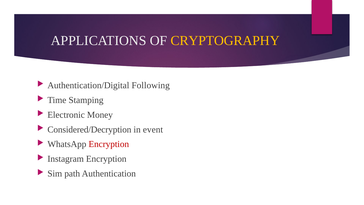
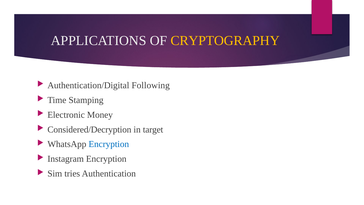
event: event -> target
Encryption at (109, 144) colour: red -> blue
path: path -> tries
